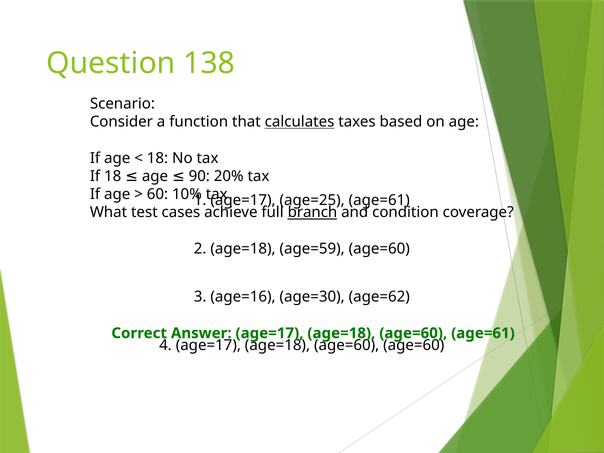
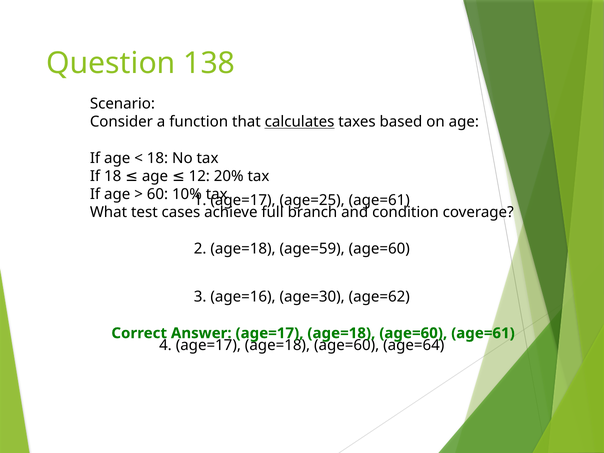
90: 90 -> 12
branch underline: present -> none
age=60 age=60: age=60 -> age=64
